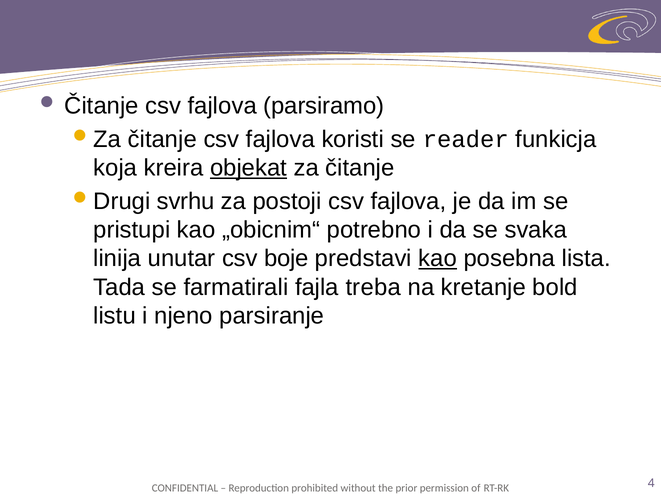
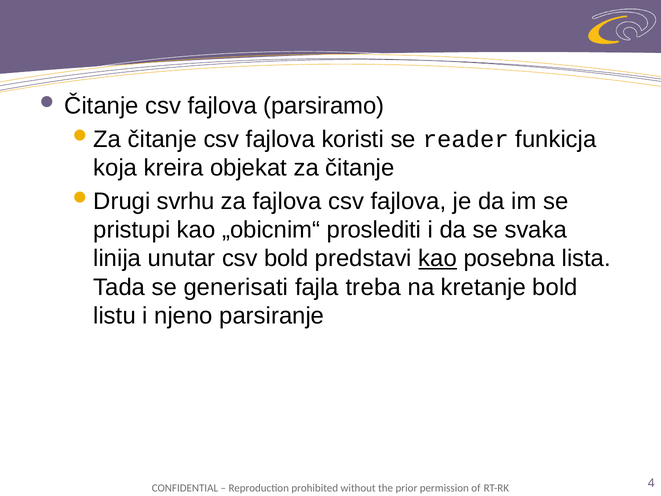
objekat underline: present -> none
za postoji: postoji -> fajlova
potrebno: potrebno -> proslediti
csv boje: boje -> bold
farmatirali: farmatirali -> generisati
